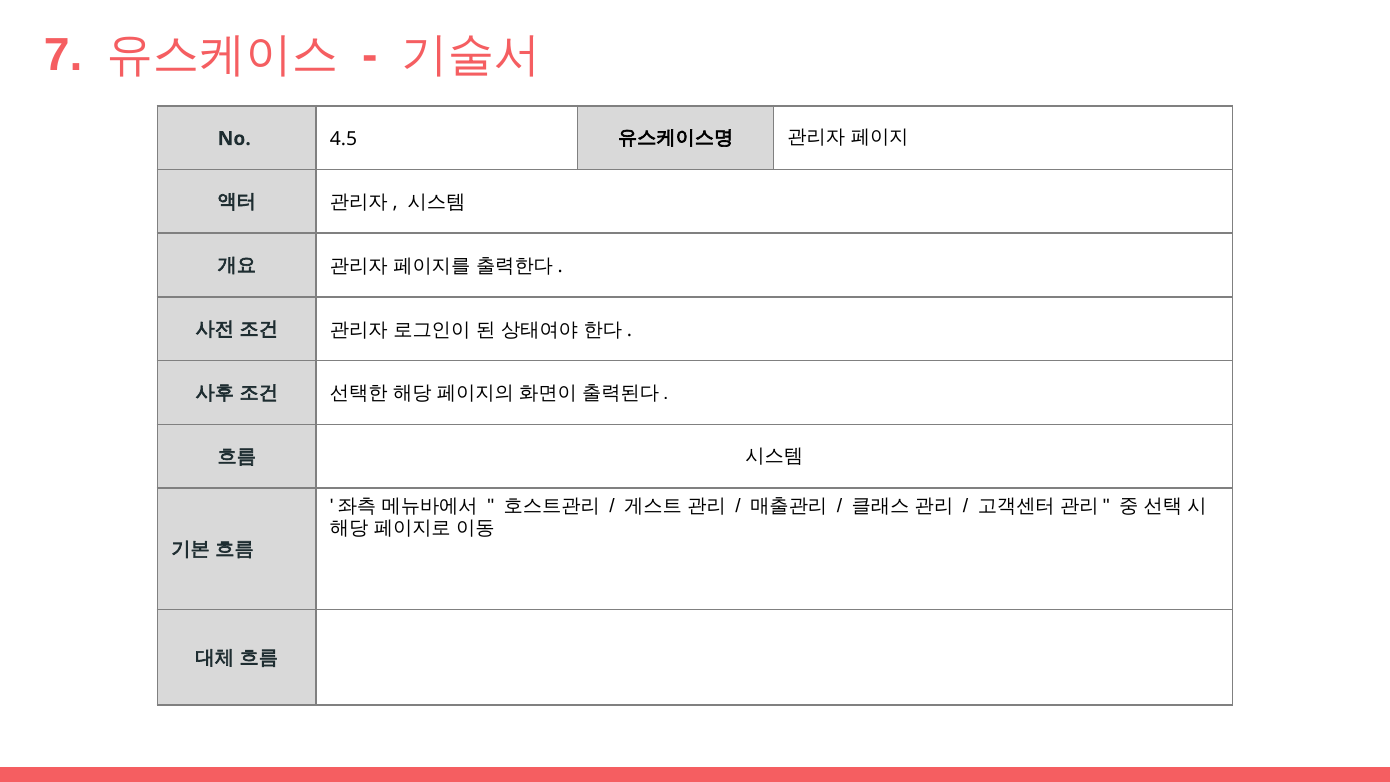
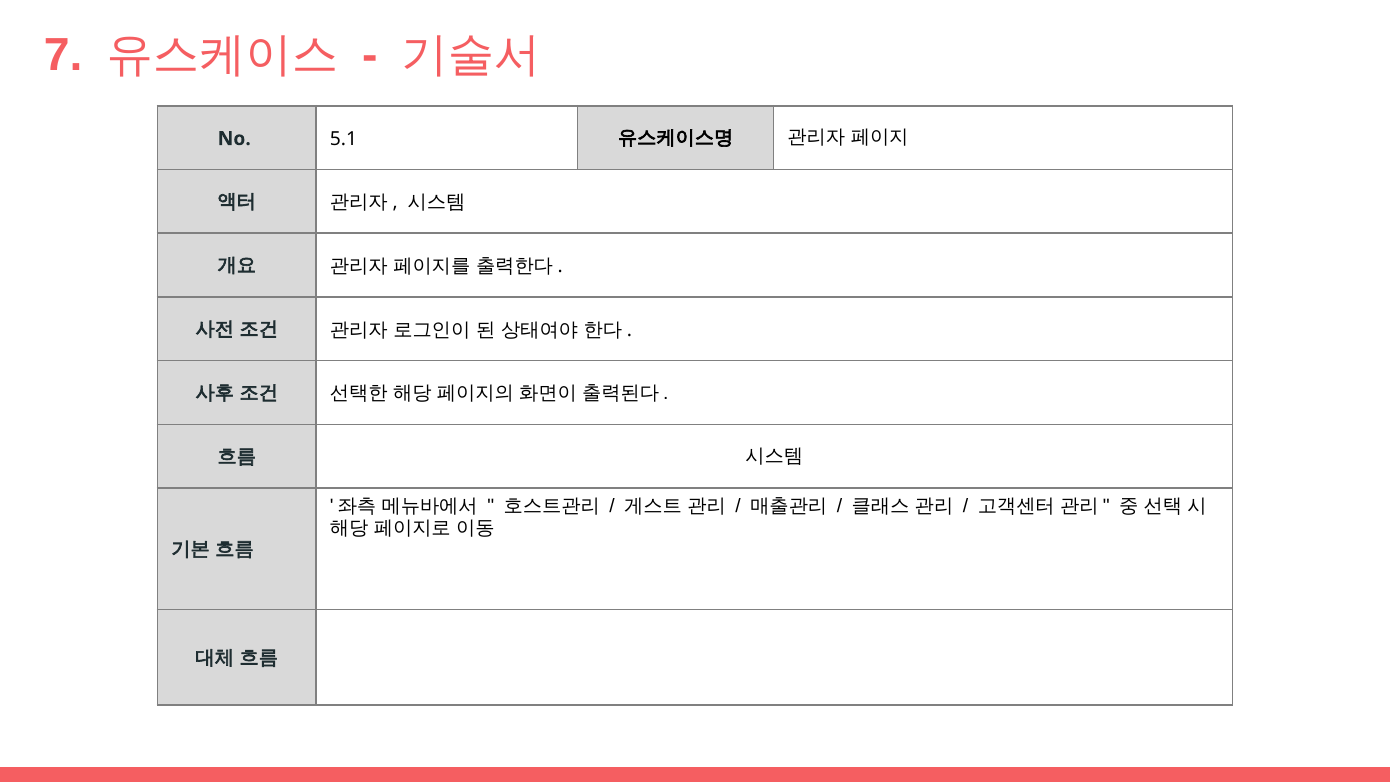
4.5: 4.5 -> 5.1
